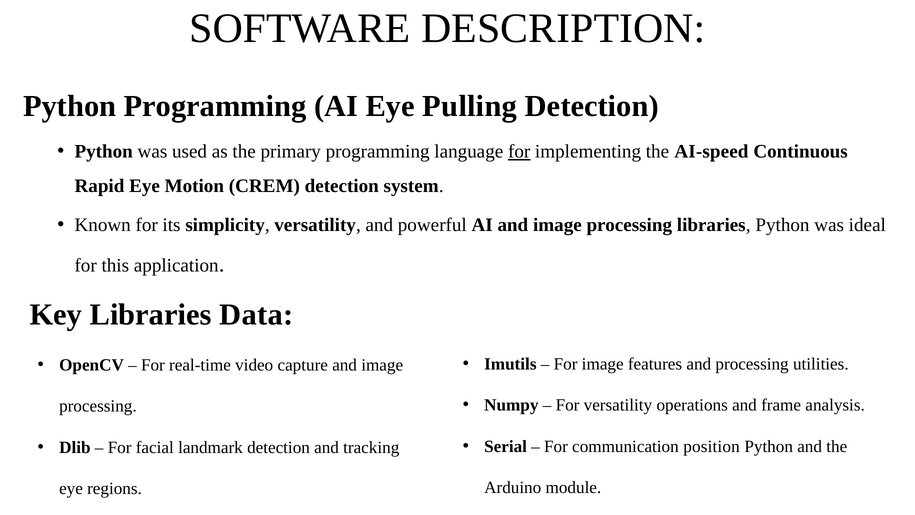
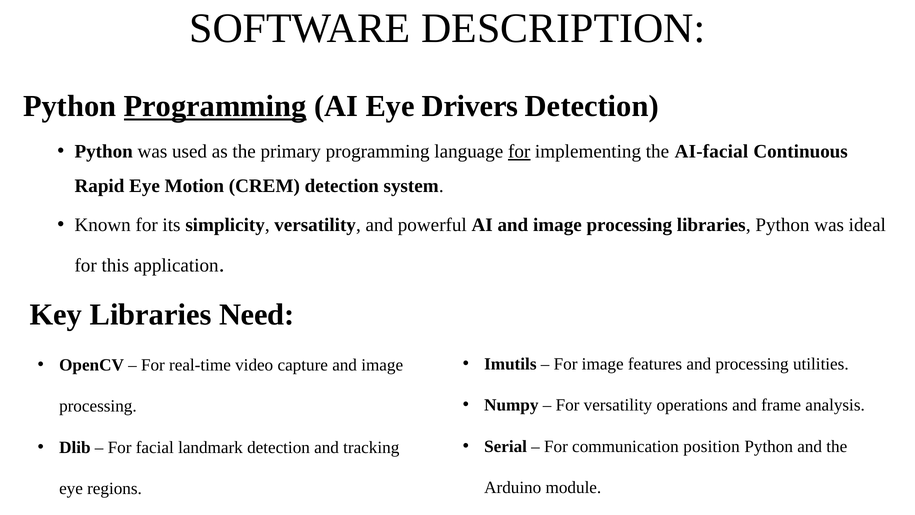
Programming at (215, 106) underline: none -> present
Pulling: Pulling -> Drivers
AI-speed: AI-speed -> AI-facial
Data: Data -> Need
